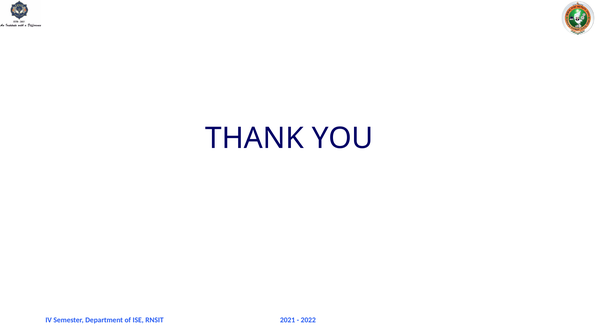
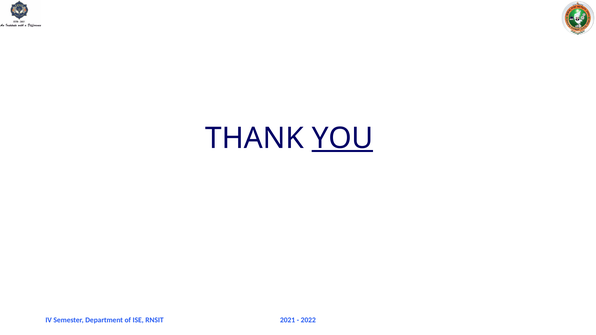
YOU underline: none -> present
